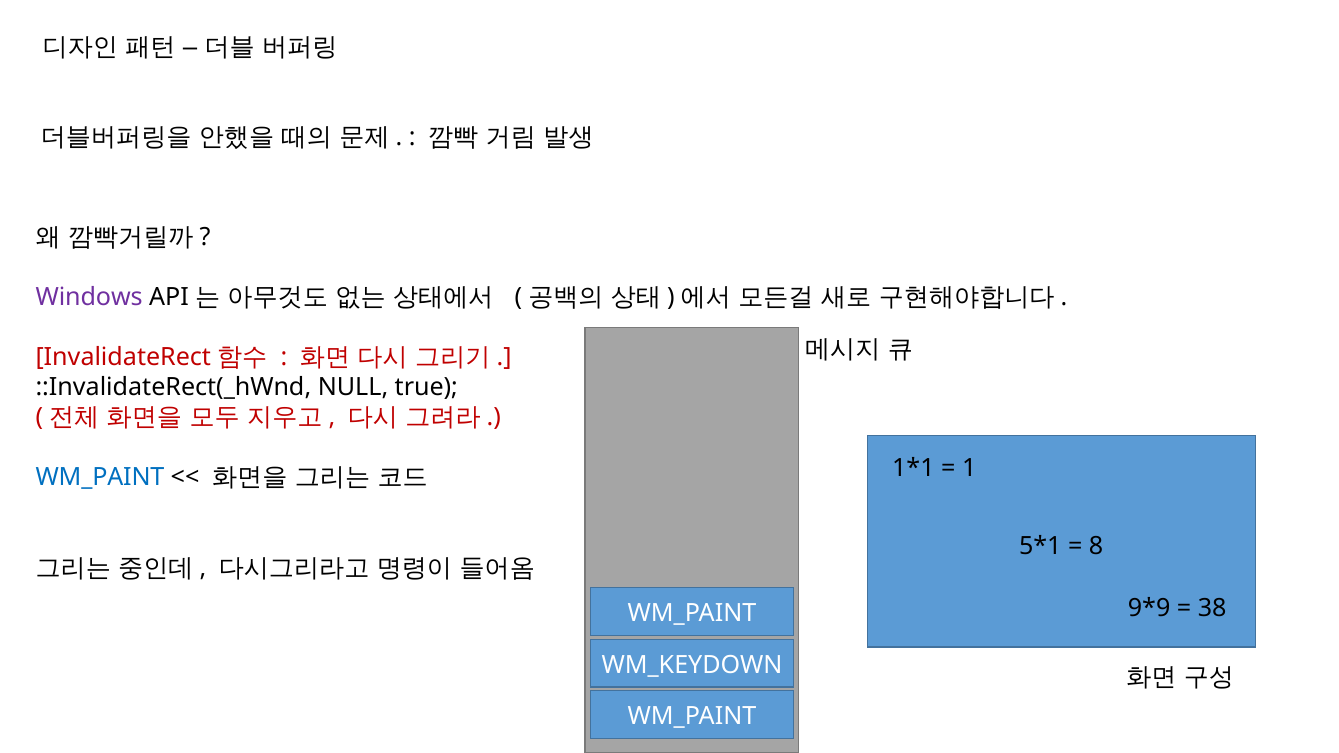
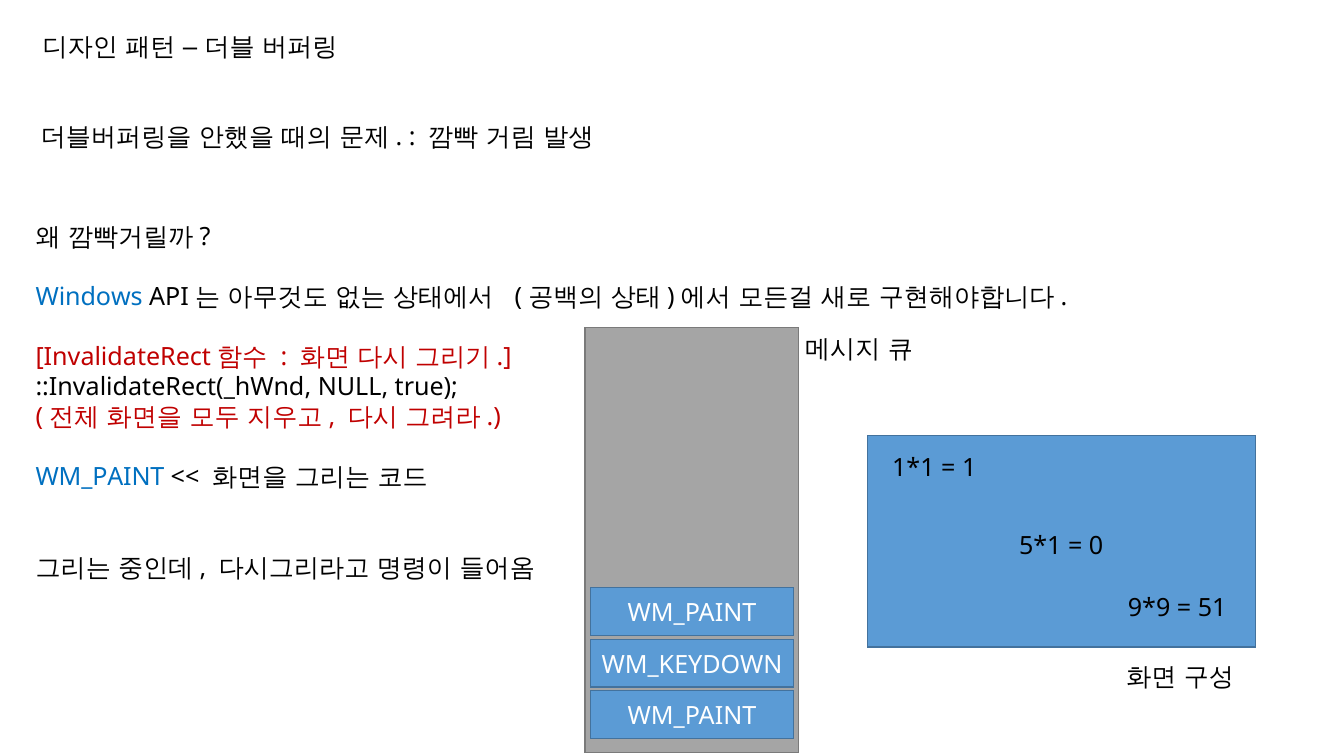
Windows colour: purple -> blue
8: 8 -> 0
38: 38 -> 51
